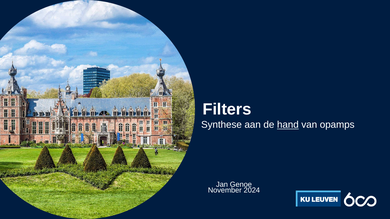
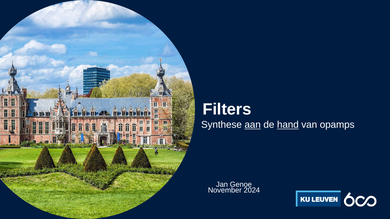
aan underline: none -> present
